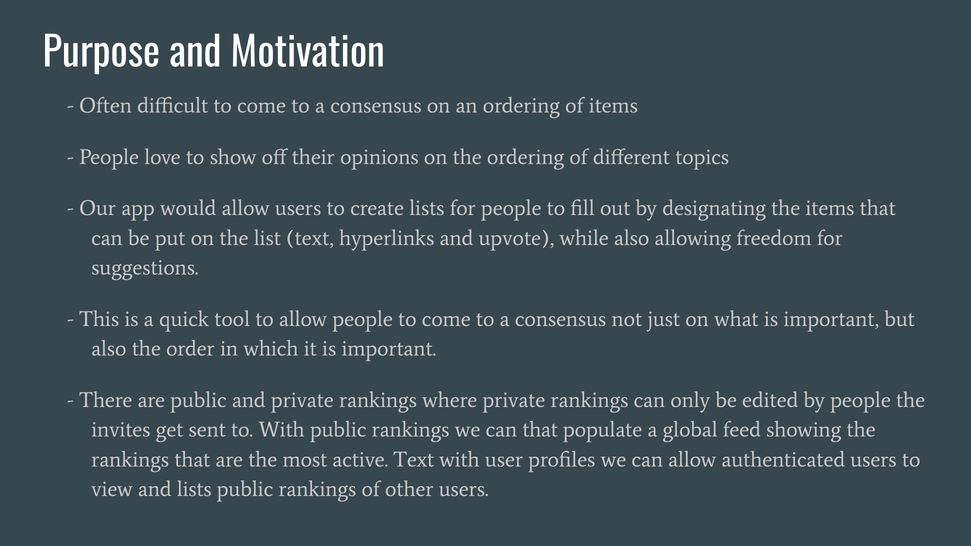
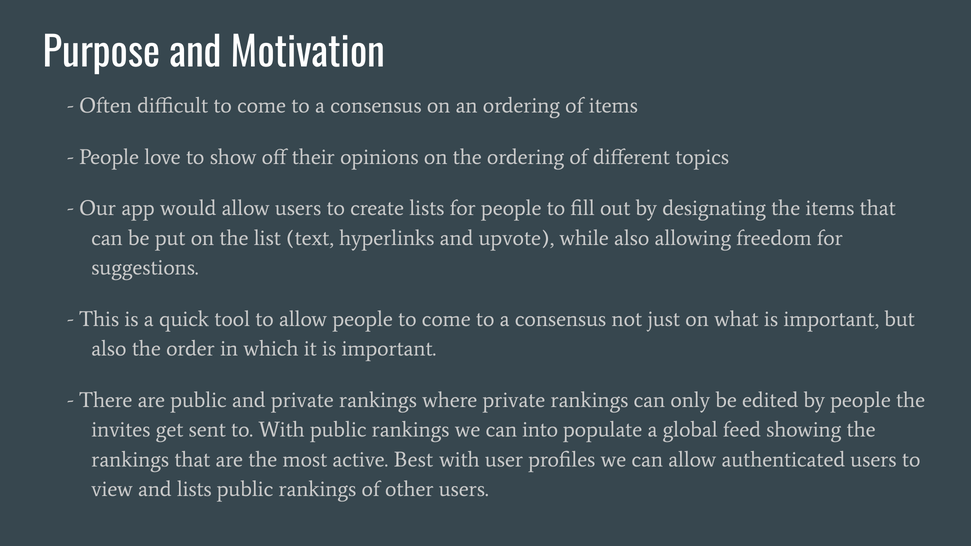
can that: that -> into
active Text: Text -> Best
